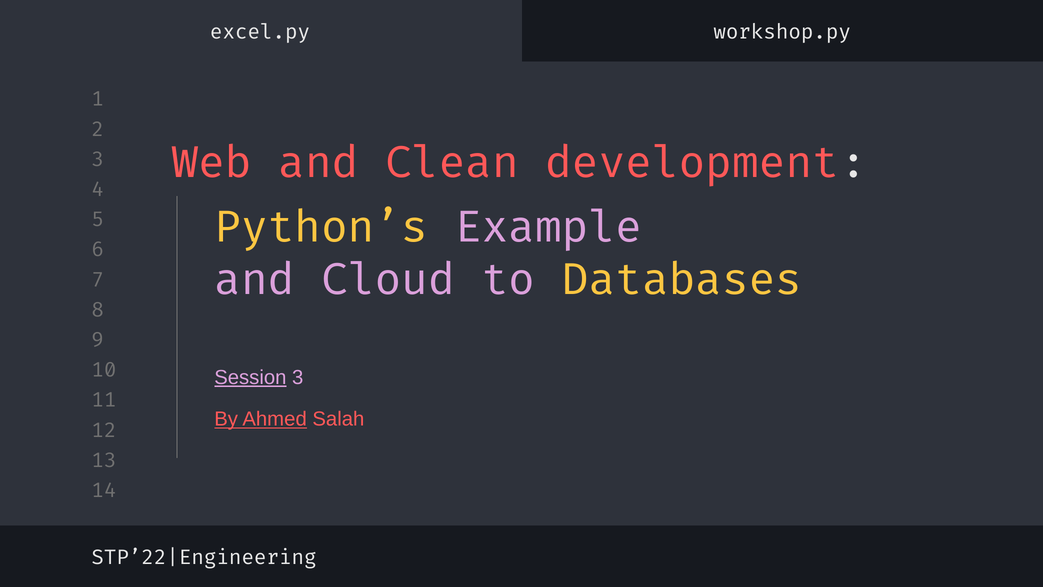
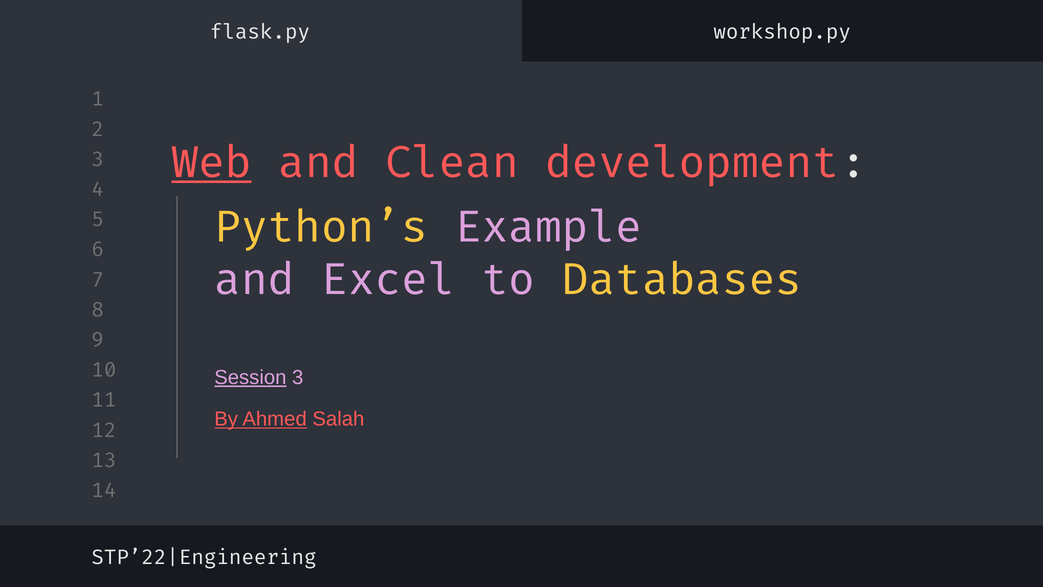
excel.py: excel.py -> flask.py
Web underline: none -> present
Cloud: Cloud -> Excel
